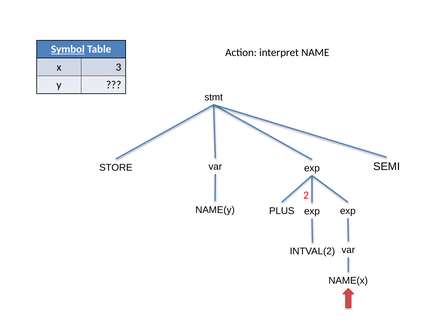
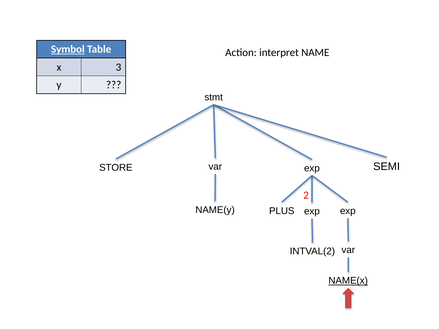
NAME(x underline: none -> present
